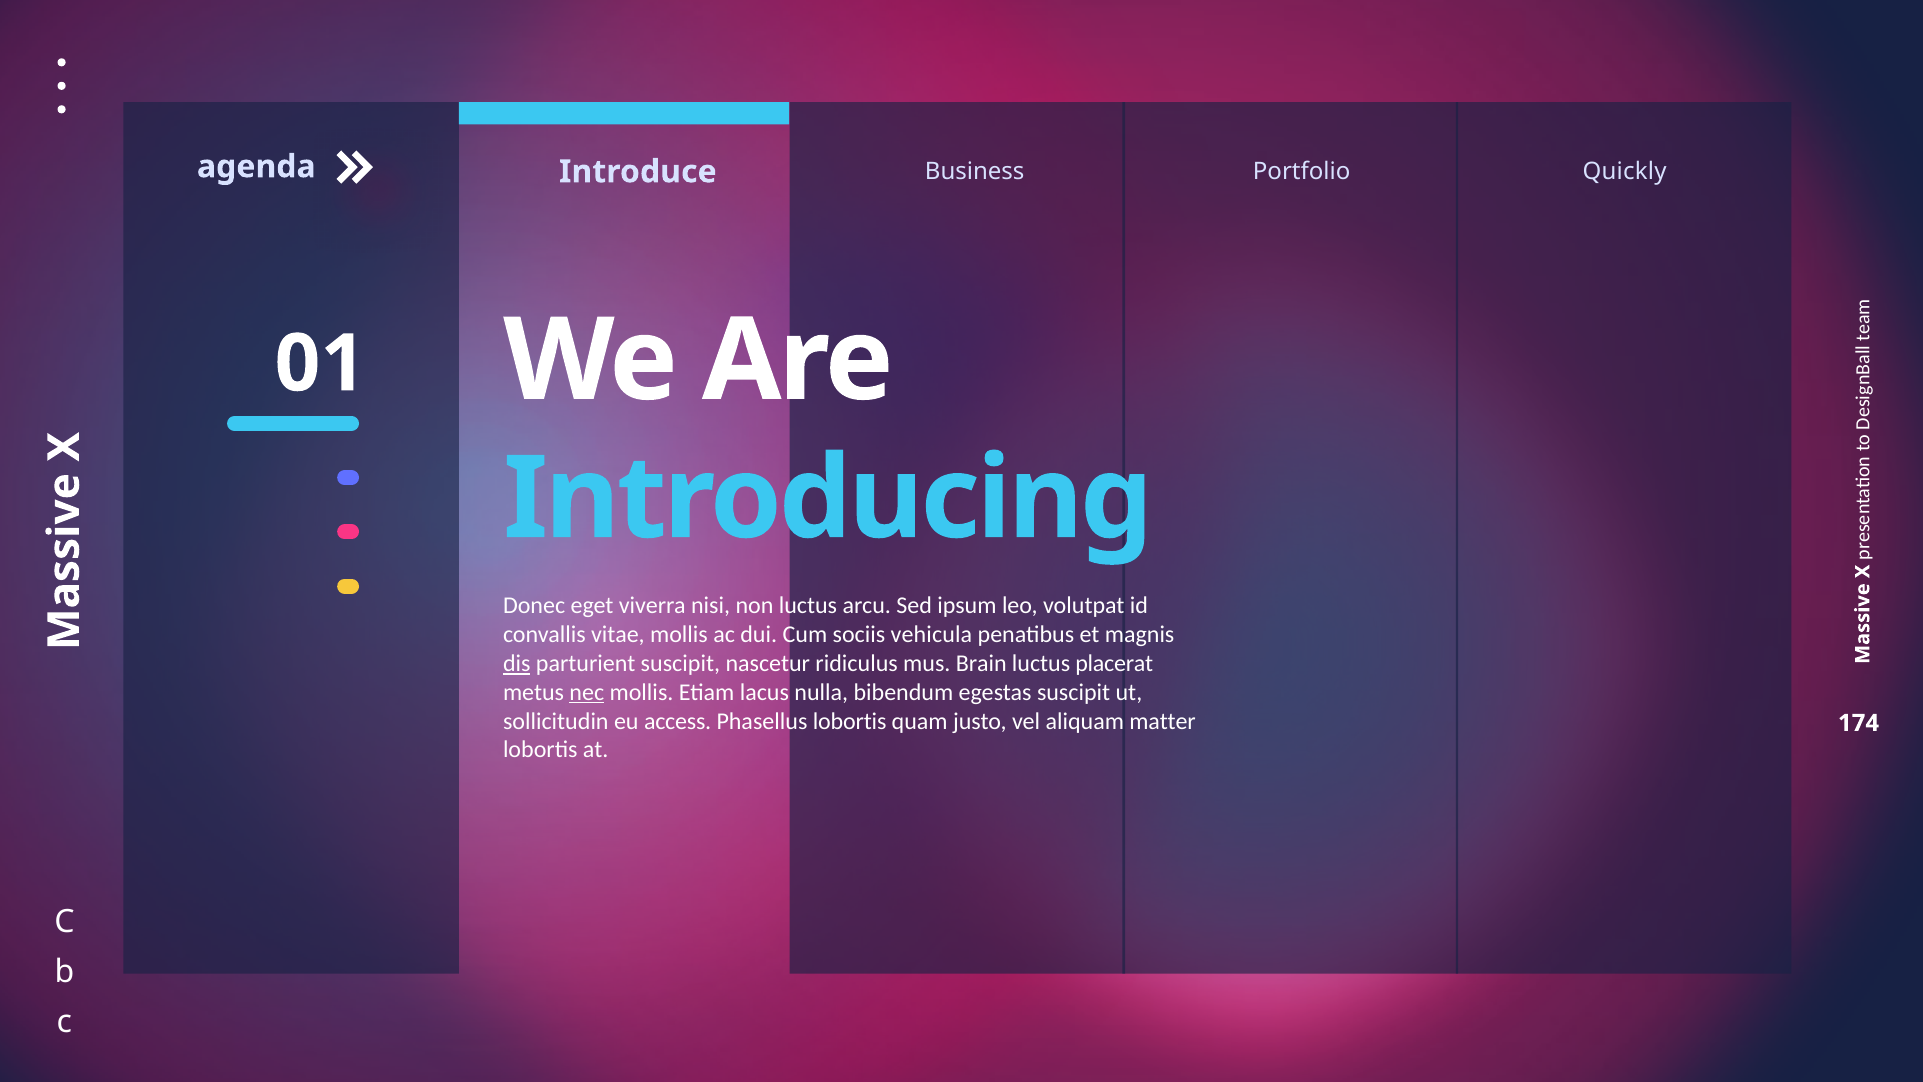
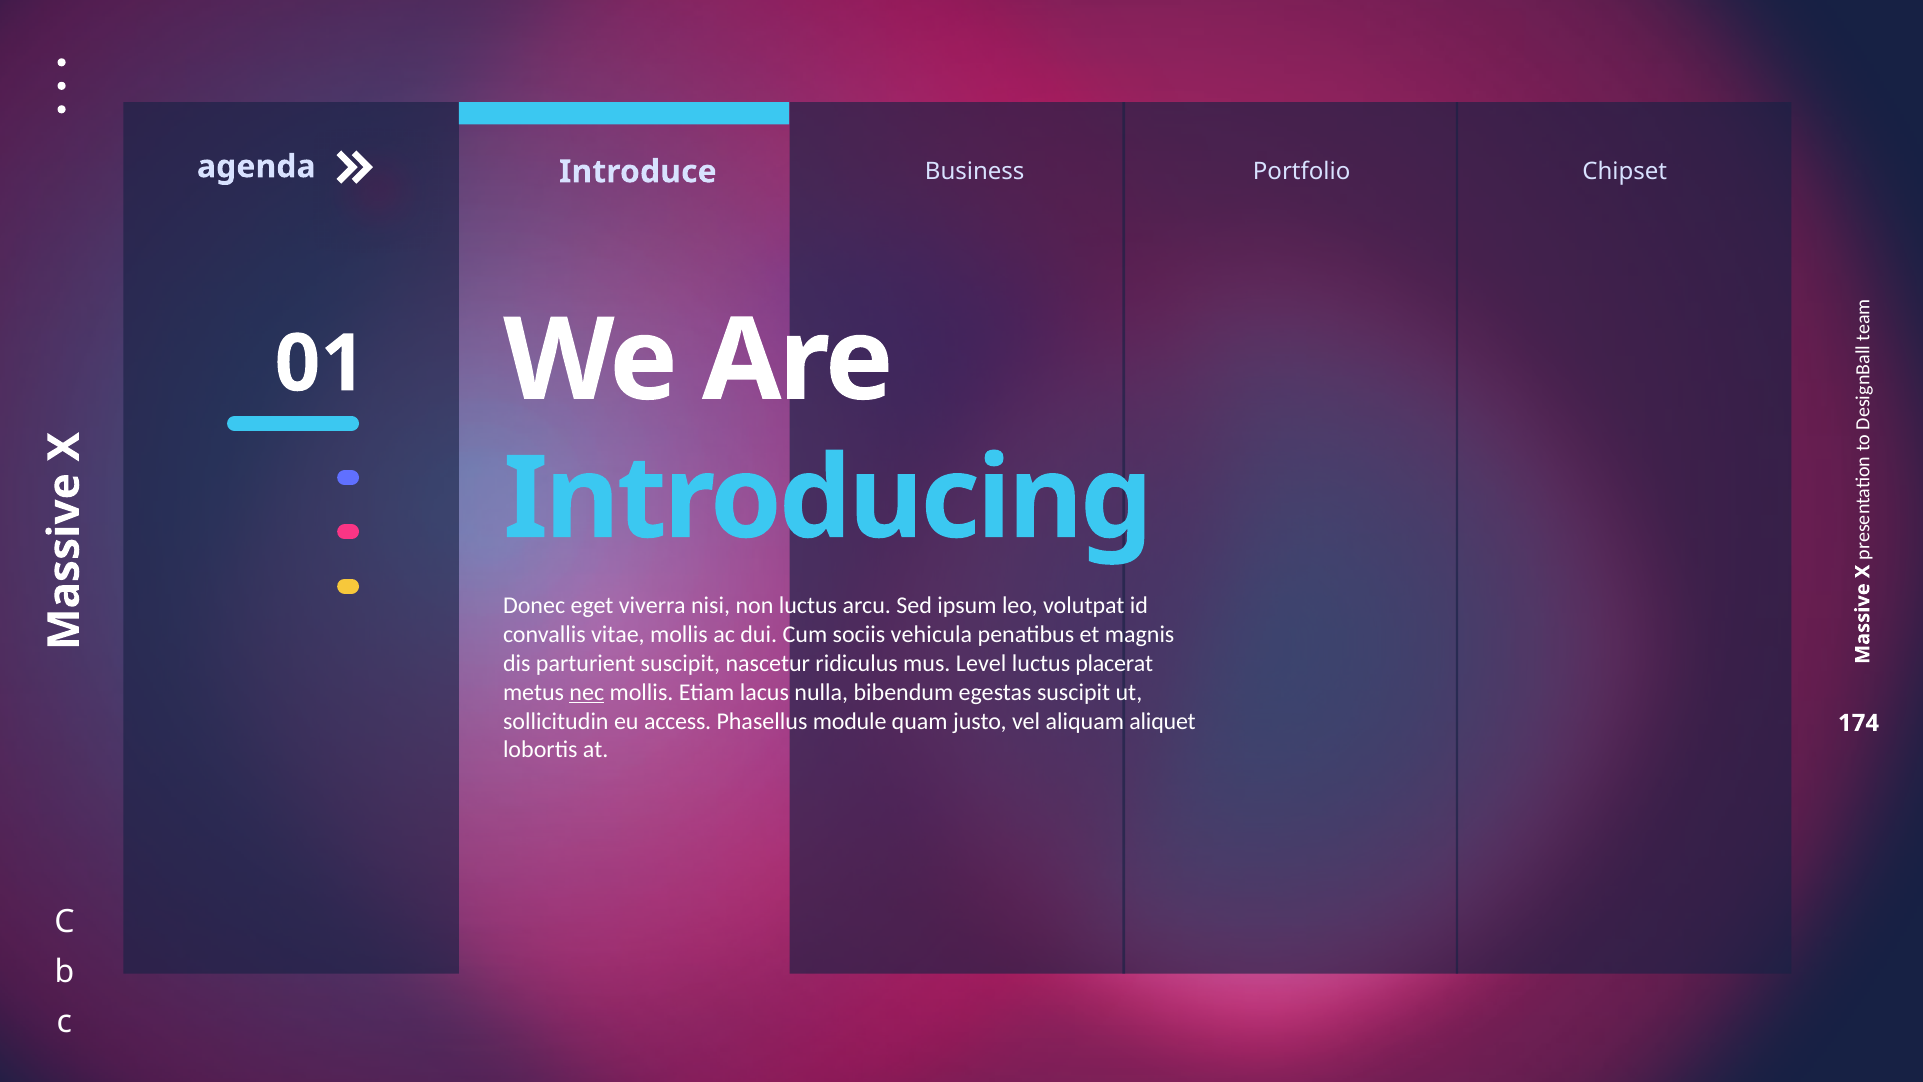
Quickly: Quickly -> Chipset
dis underline: present -> none
Brain: Brain -> Level
Phasellus lobortis: lobortis -> module
matter: matter -> aliquet
